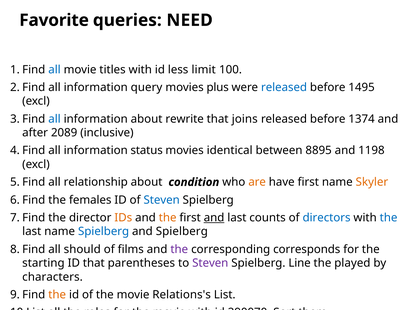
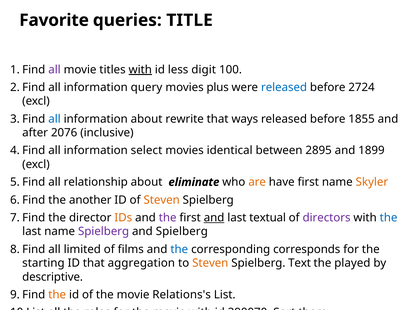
NEED: NEED -> TITLE
all at (54, 70) colour: blue -> purple
with at (140, 70) underline: none -> present
limit: limit -> digit
1495: 1495 -> 2724
joins: joins -> ways
1374: 1374 -> 1855
2089: 2089 -> 2076
status: status -> select
8895: 8895 -> 2895
1198: 1198 -> 1899
condition: condition -> eliminate
females: females -> another
Steven at (162, 200) colour: blue -> orange
the at (168, 218) colour: orange -> purple
counts: counts -> textual
directors colour: blue -> purple
Spielberg at (104, 231) colour: blue -> purple
should: should -> limited
the at (179, 249) colour: purple -> blue
parentheses: parentheses -> aggregation
Steven at (210, 263) colour: purple -> orange
Line: Line -> Text
characters: characters -> descriptive
